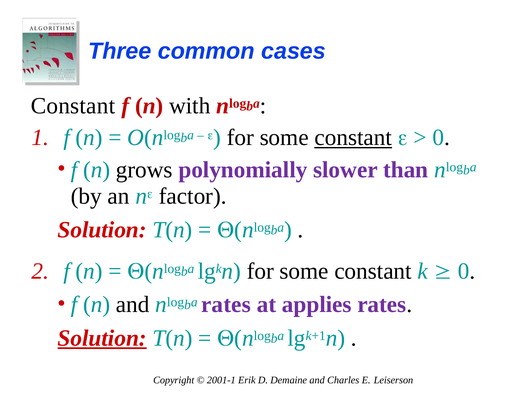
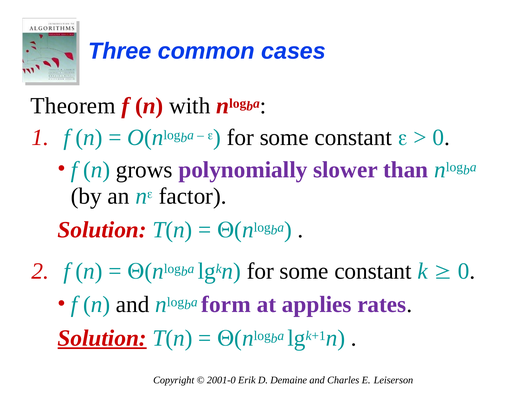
Constant at (73, 106): Constant -> Theorem
constant at (353, 138) underline: present -> none
rates at (226, 305): rates -> form
2001-1: 2001-1 -> 2001-0
